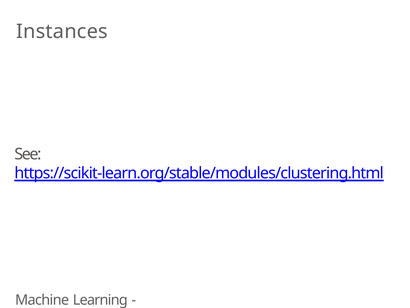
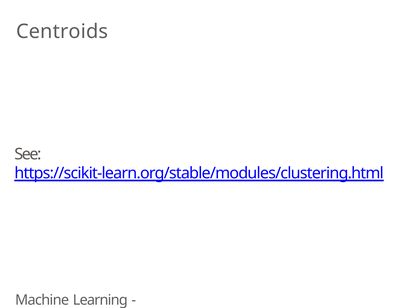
Instances: Instances -> Centroids
